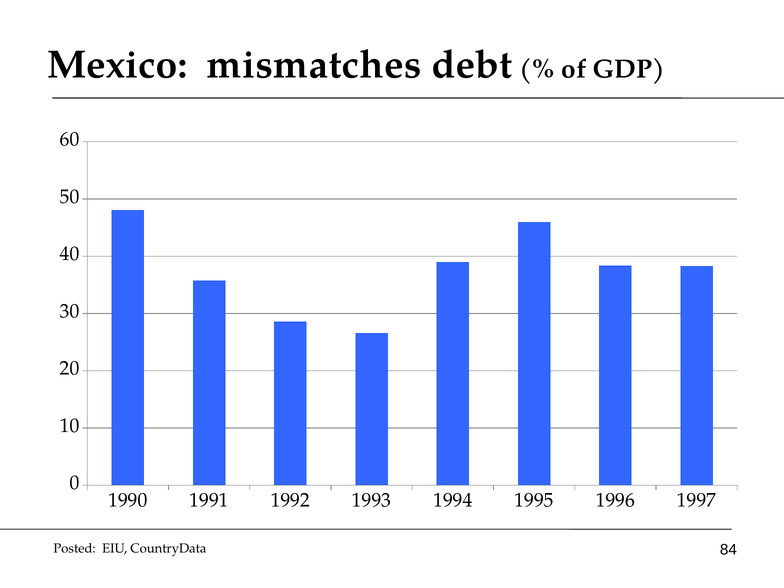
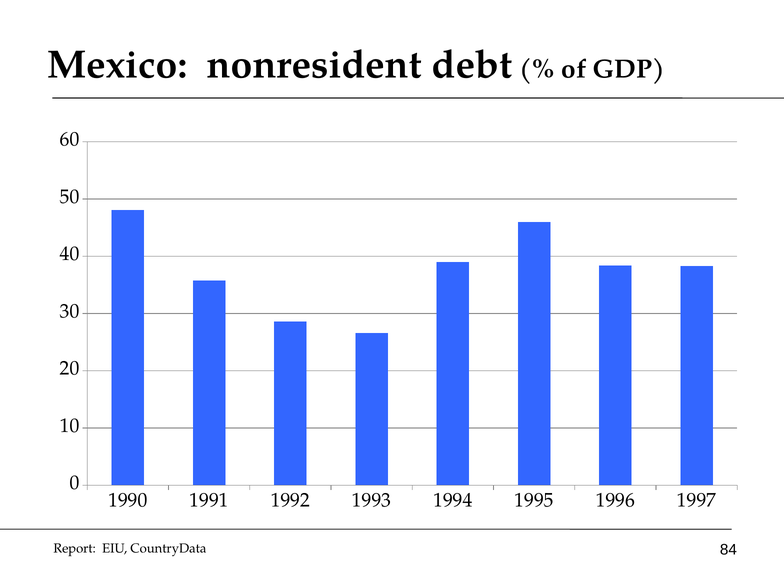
mismatches: mismatches -> nonresident
Posted: Posted -> Report
